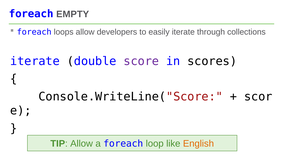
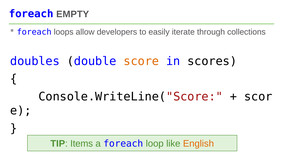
iterate at (35, 61): iterate -> doubles
score colour: purple -> orange
TIP Allow: Allow -> Items
